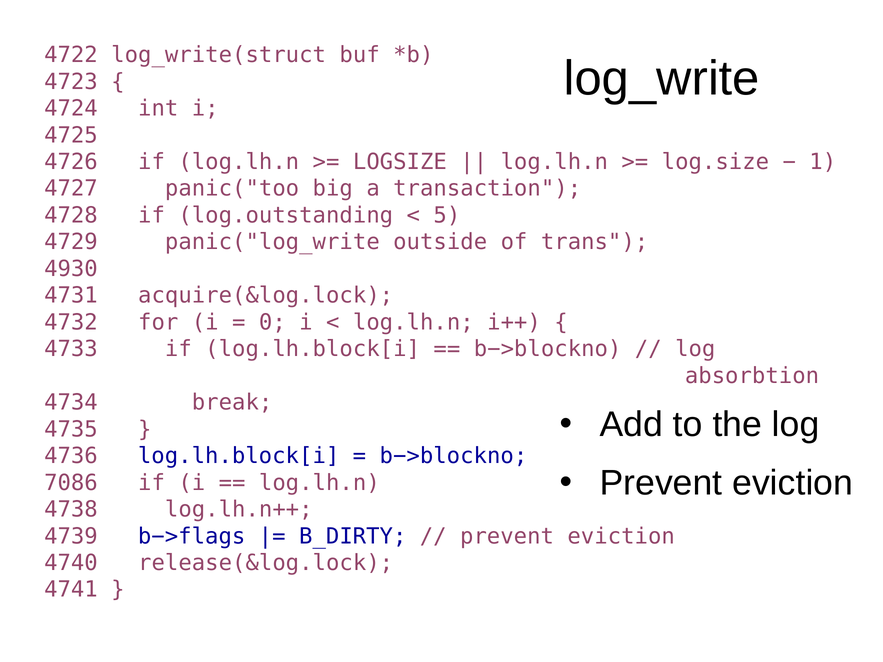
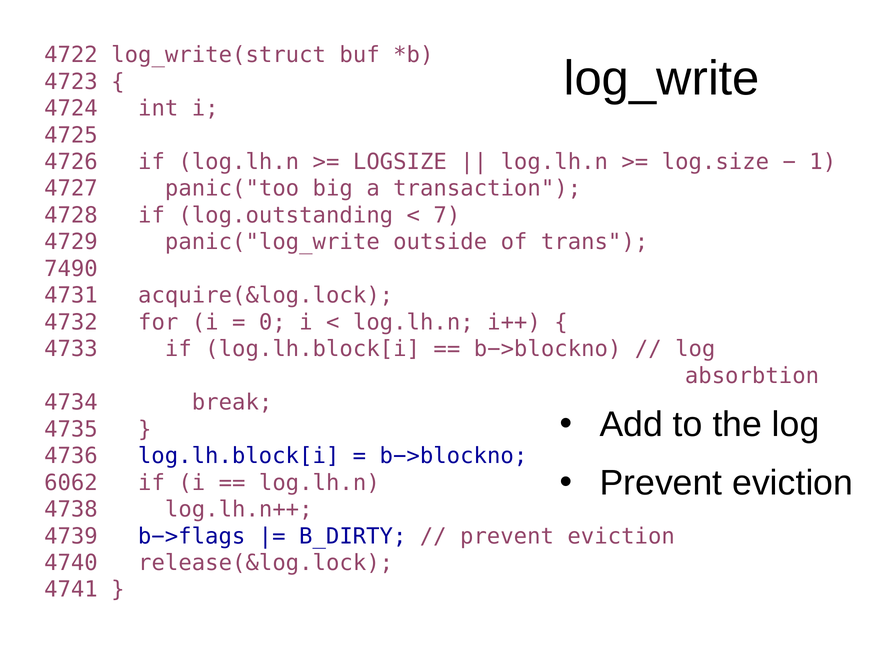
5: 5 -> 7
4930: 4930 -> 7490
7086: 7086 -> 6062
